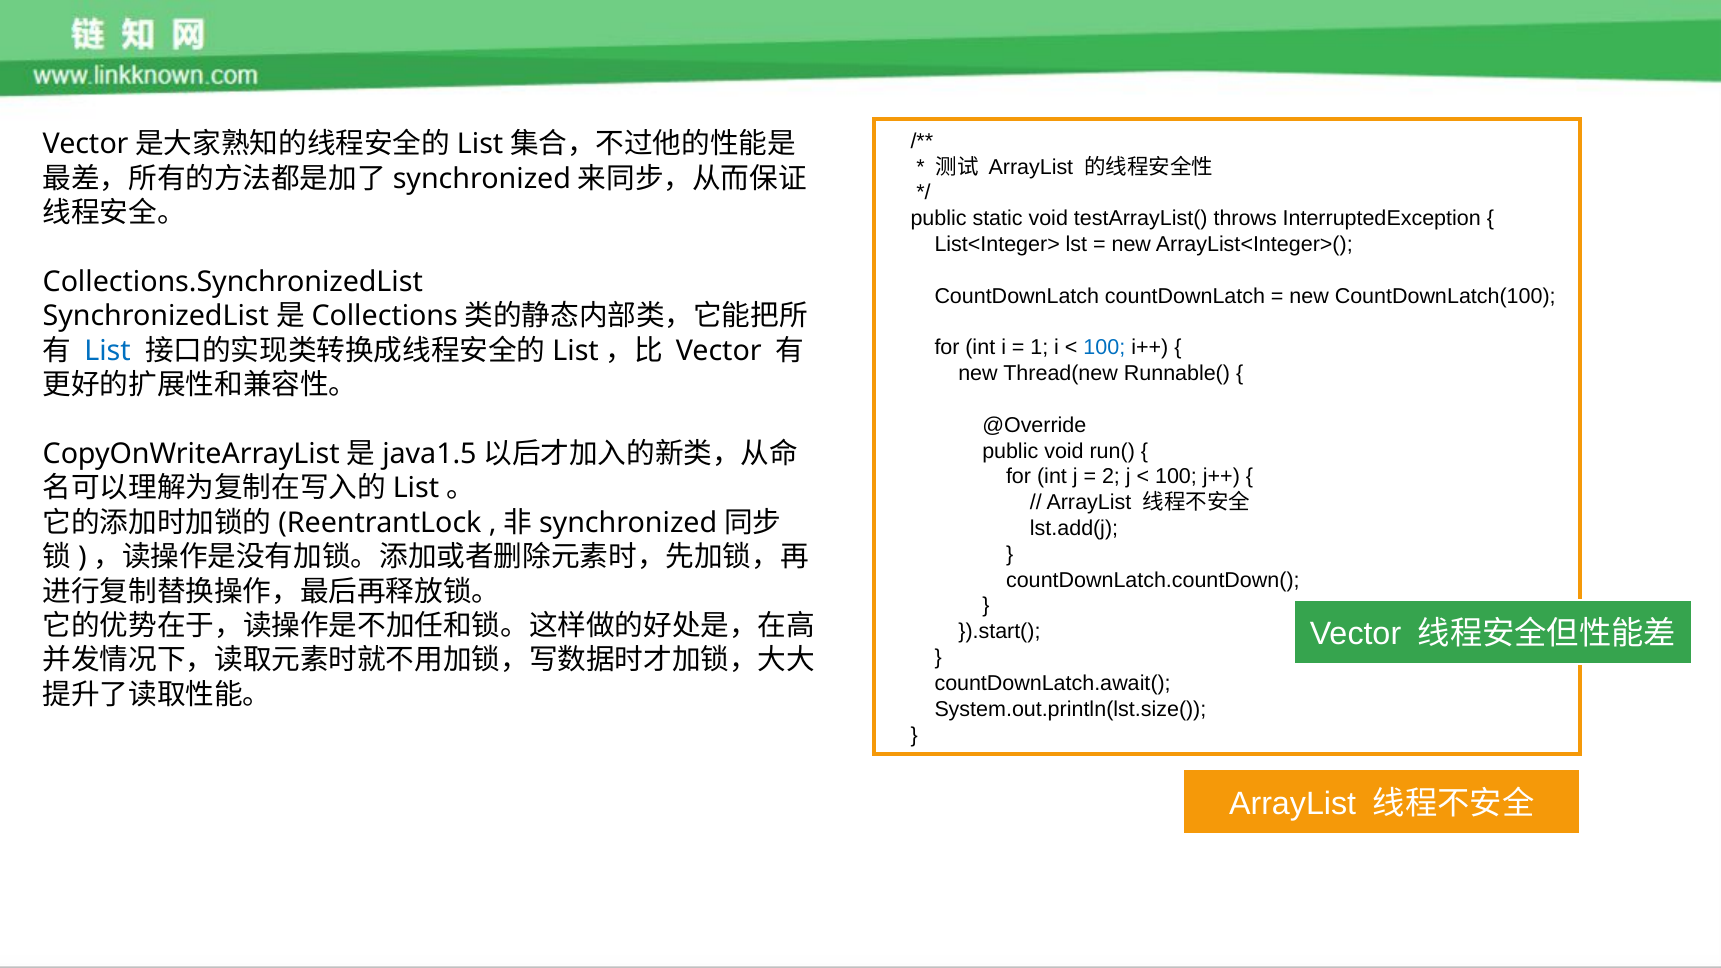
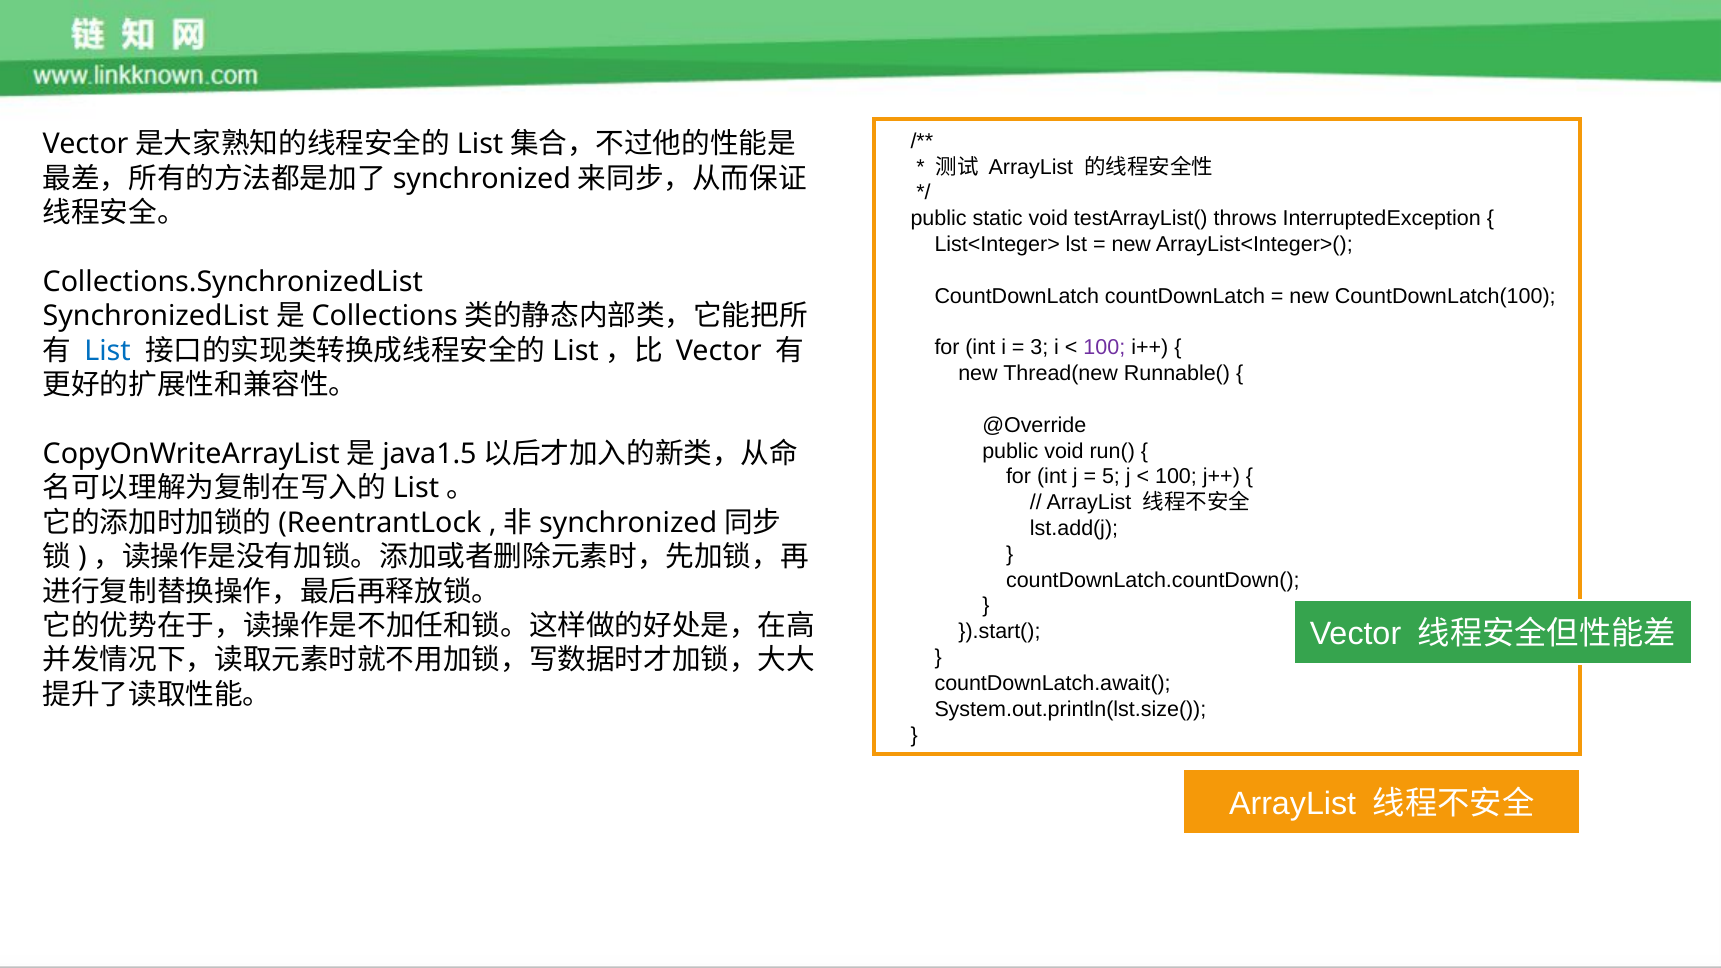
1: 1 -> 3
100 at (1104, 348) colour: blue -> purple
2: 2 -> 5
